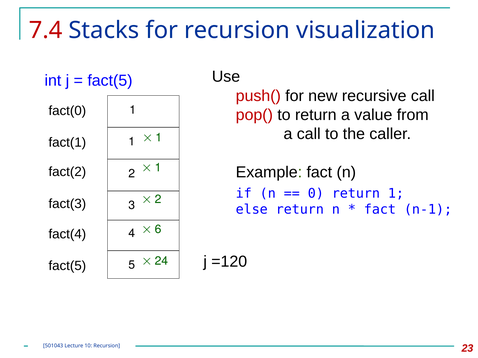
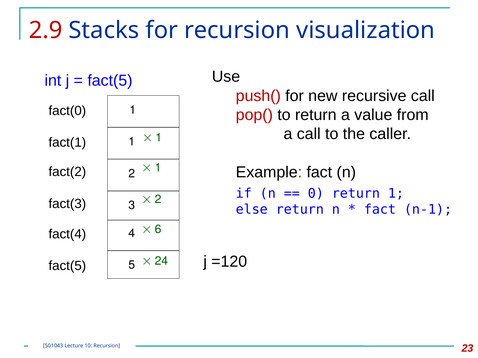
7.4: 7.4 -> 2.9
